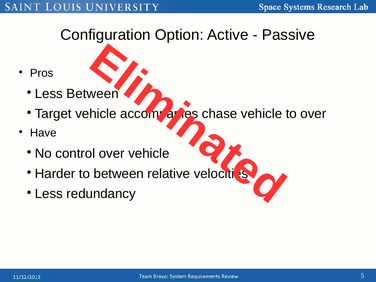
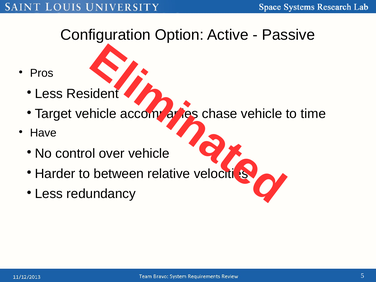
Less Between: Between -> Resident
to over: over -> time
